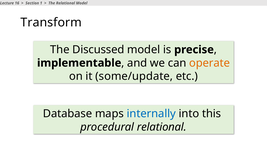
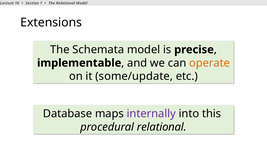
Transform: Transform -> Extensions
Discussed: Discussed -> Schemata
internally colour: blue -> purple
